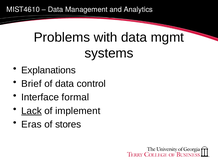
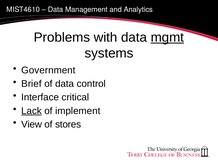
mgmt underline: none -> present
Explanations: Explanations -> Government
formal: formal -> critical
Eras: Eras -> View
